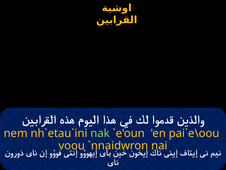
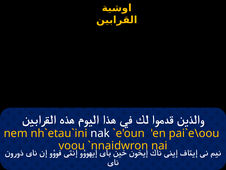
nak colour: light green -> white
